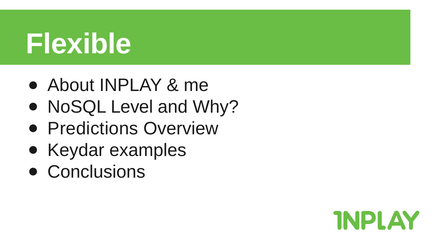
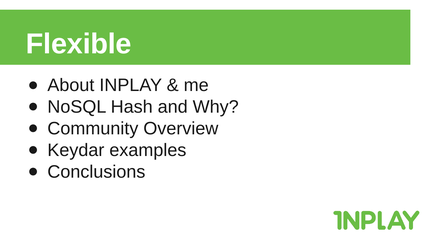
Level: Level -> Hash
Predictions: Predictions -> Community
